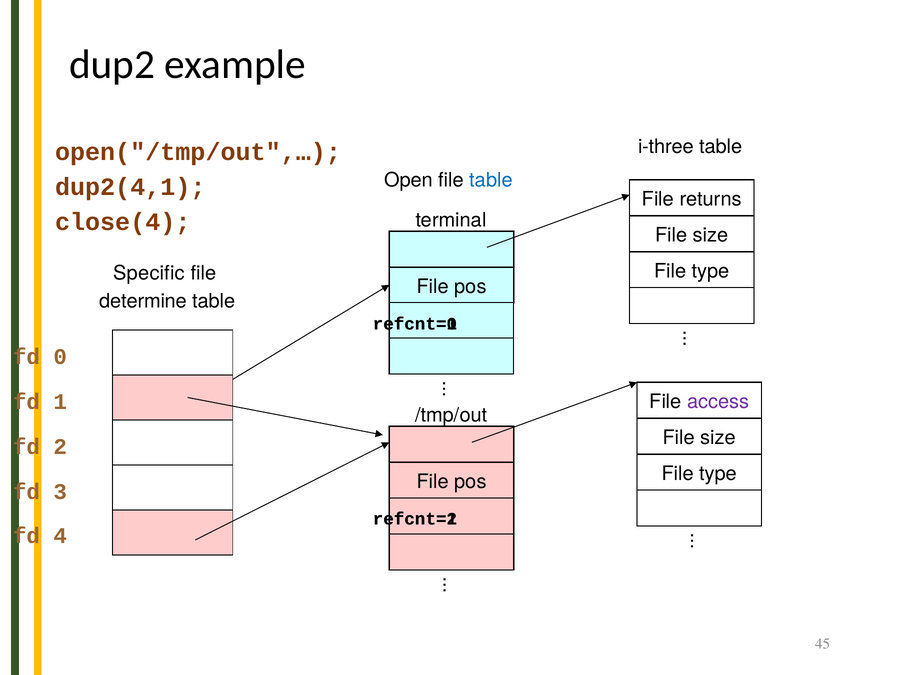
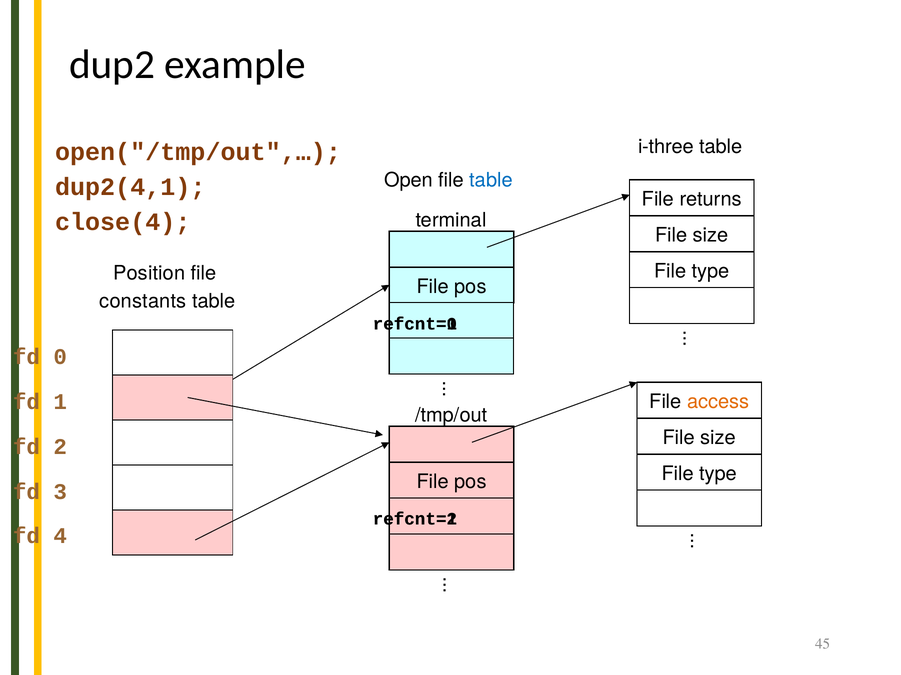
Specific: Specific -> Position
determine: determine -> constants
access colour: purple -> orange
